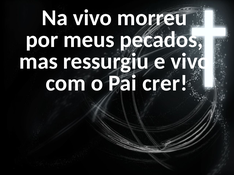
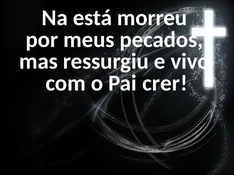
Na vivo: vivo -> está
